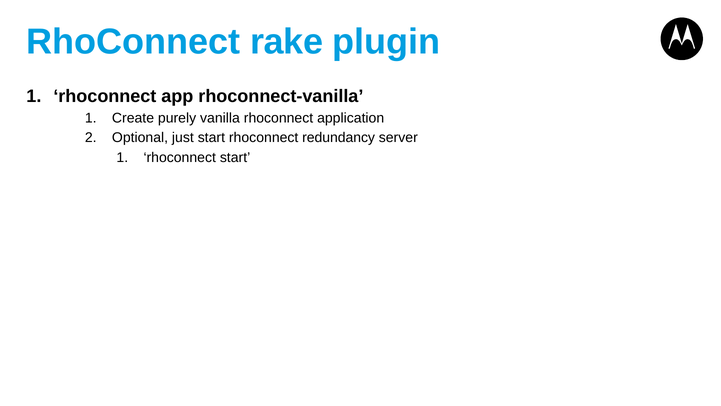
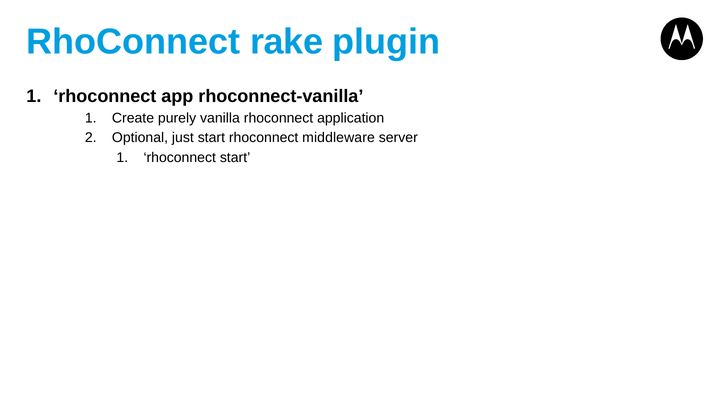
redundancy: redundancy -> middleware
